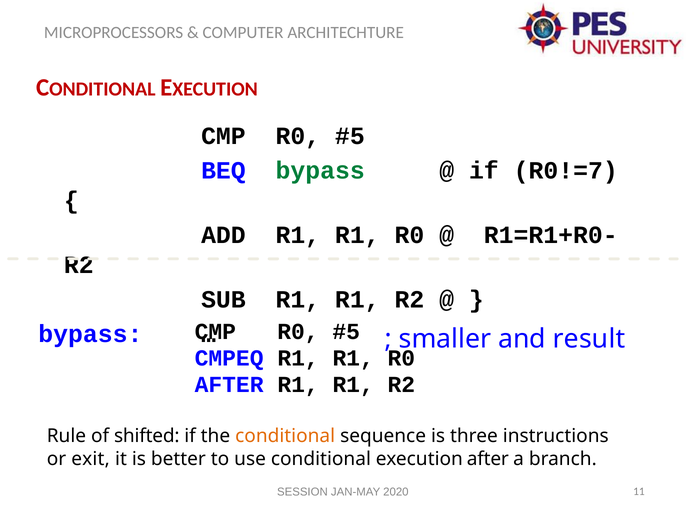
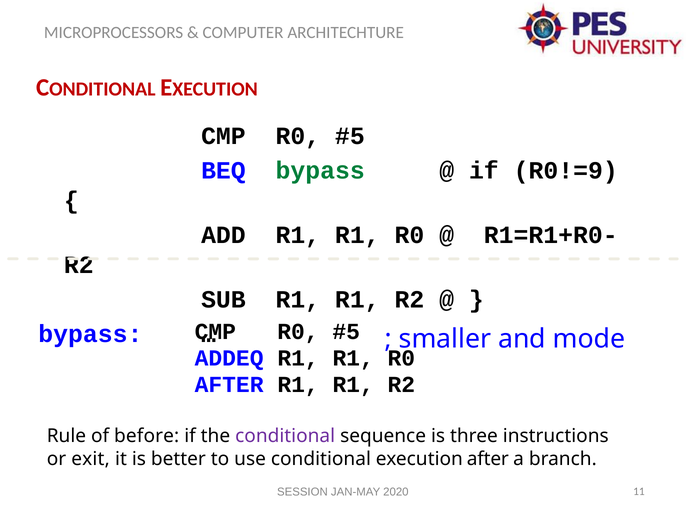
R0!=7: R0!=7 -> R0!=9
result: result -> mode
CMPEQ: CMPEQ -> ADDEQ
shifted: shifted -> before
conditional at (285, 436) colour: orange -> purple
